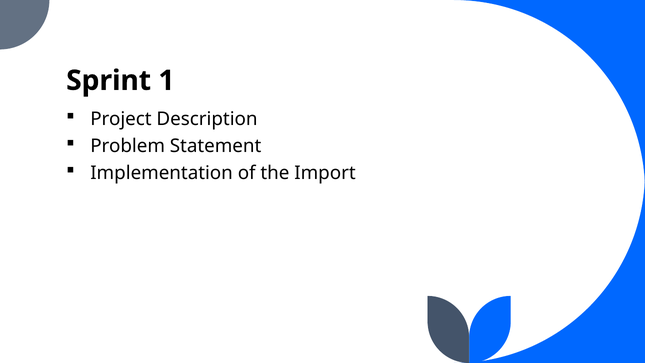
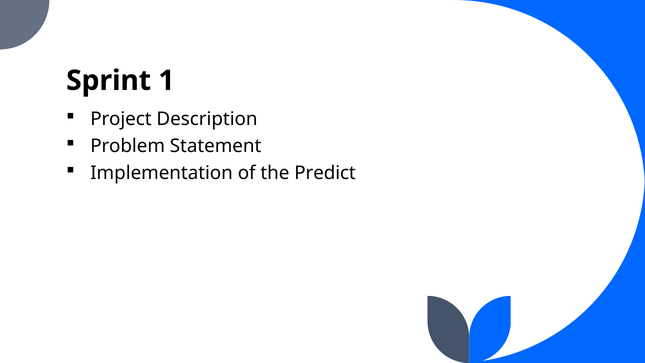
Import: Import -> Predict
